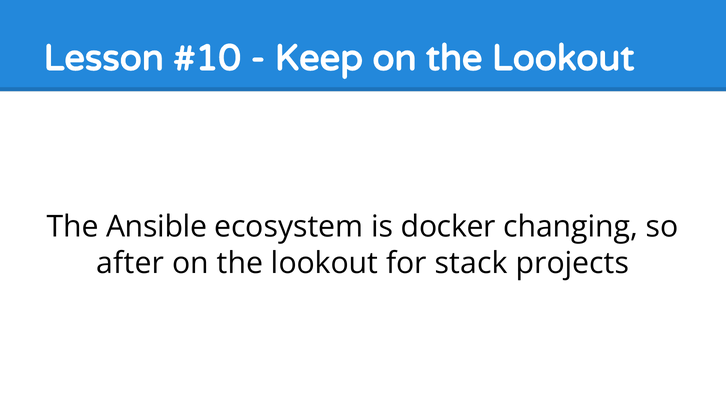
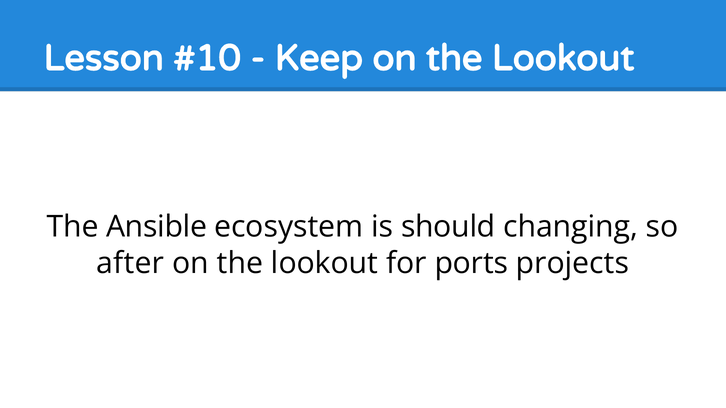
docker: docker -> should
stack: stack -> ports
